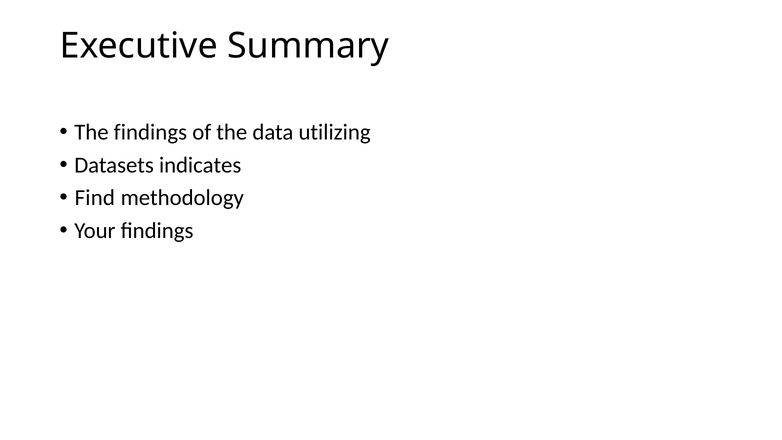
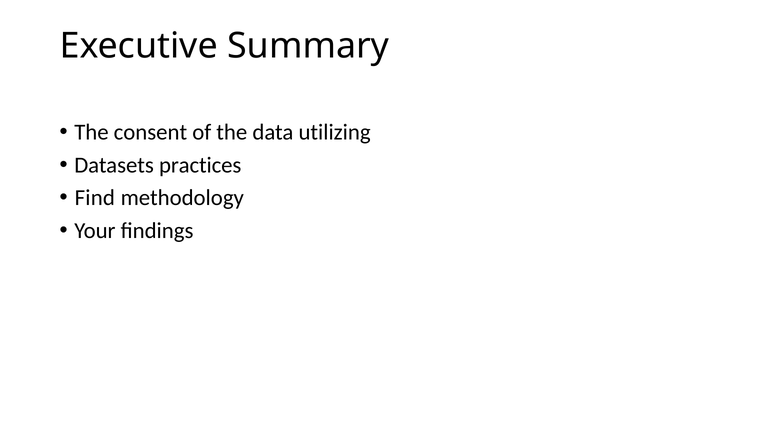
The findings: findings -> consent
indicates: indicates -> practices
